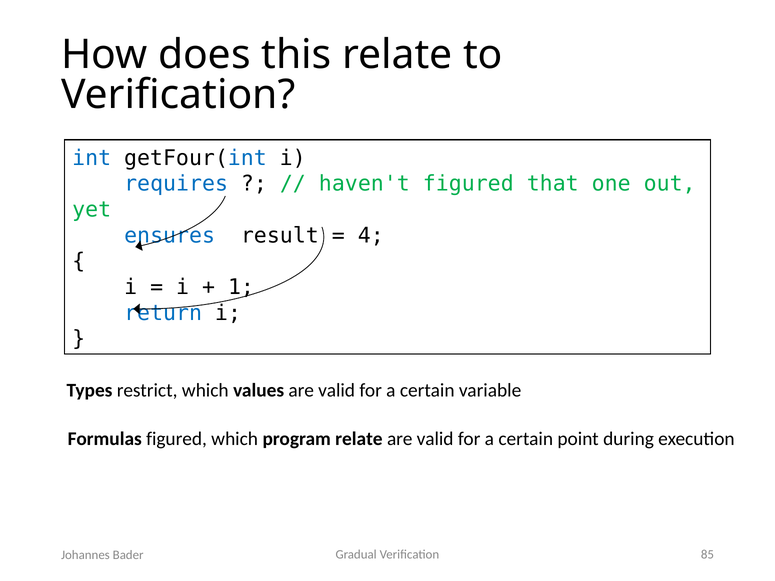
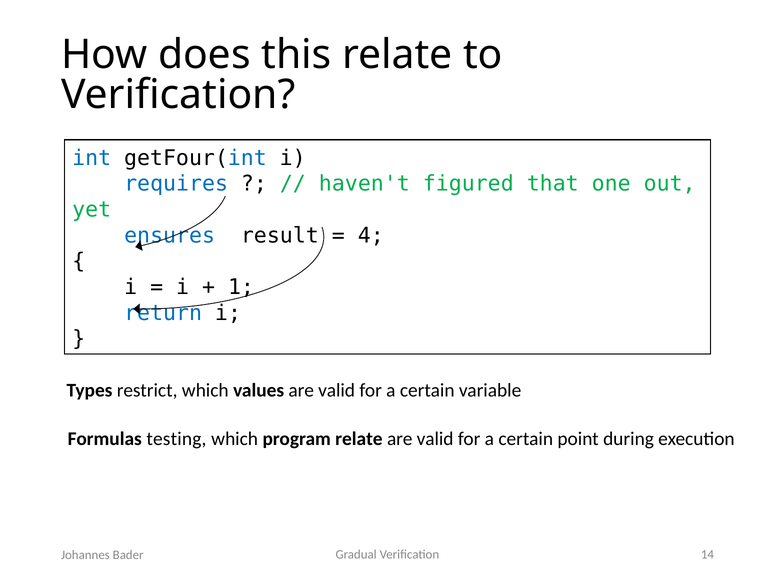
Formulas figured: figured -> testing
85: 85 -> 14
